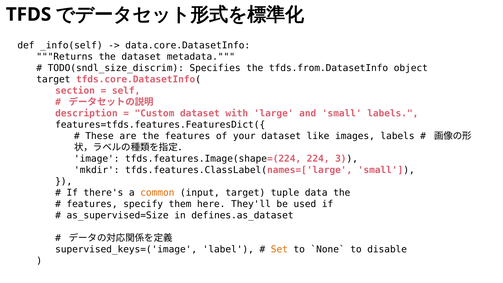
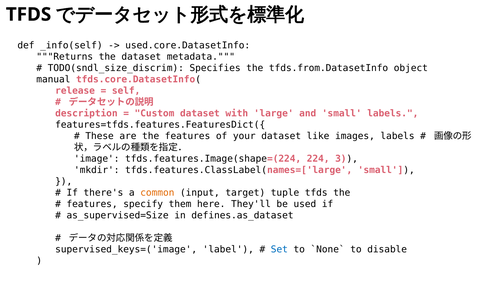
data.core.DatasetInfo: data.core.DatasetInfo -> used.core.DatasetInfo
target at (53, 79): target -> manual
section: section -> release
tuple data: data -> tfds
Set colour: orange -> blue
